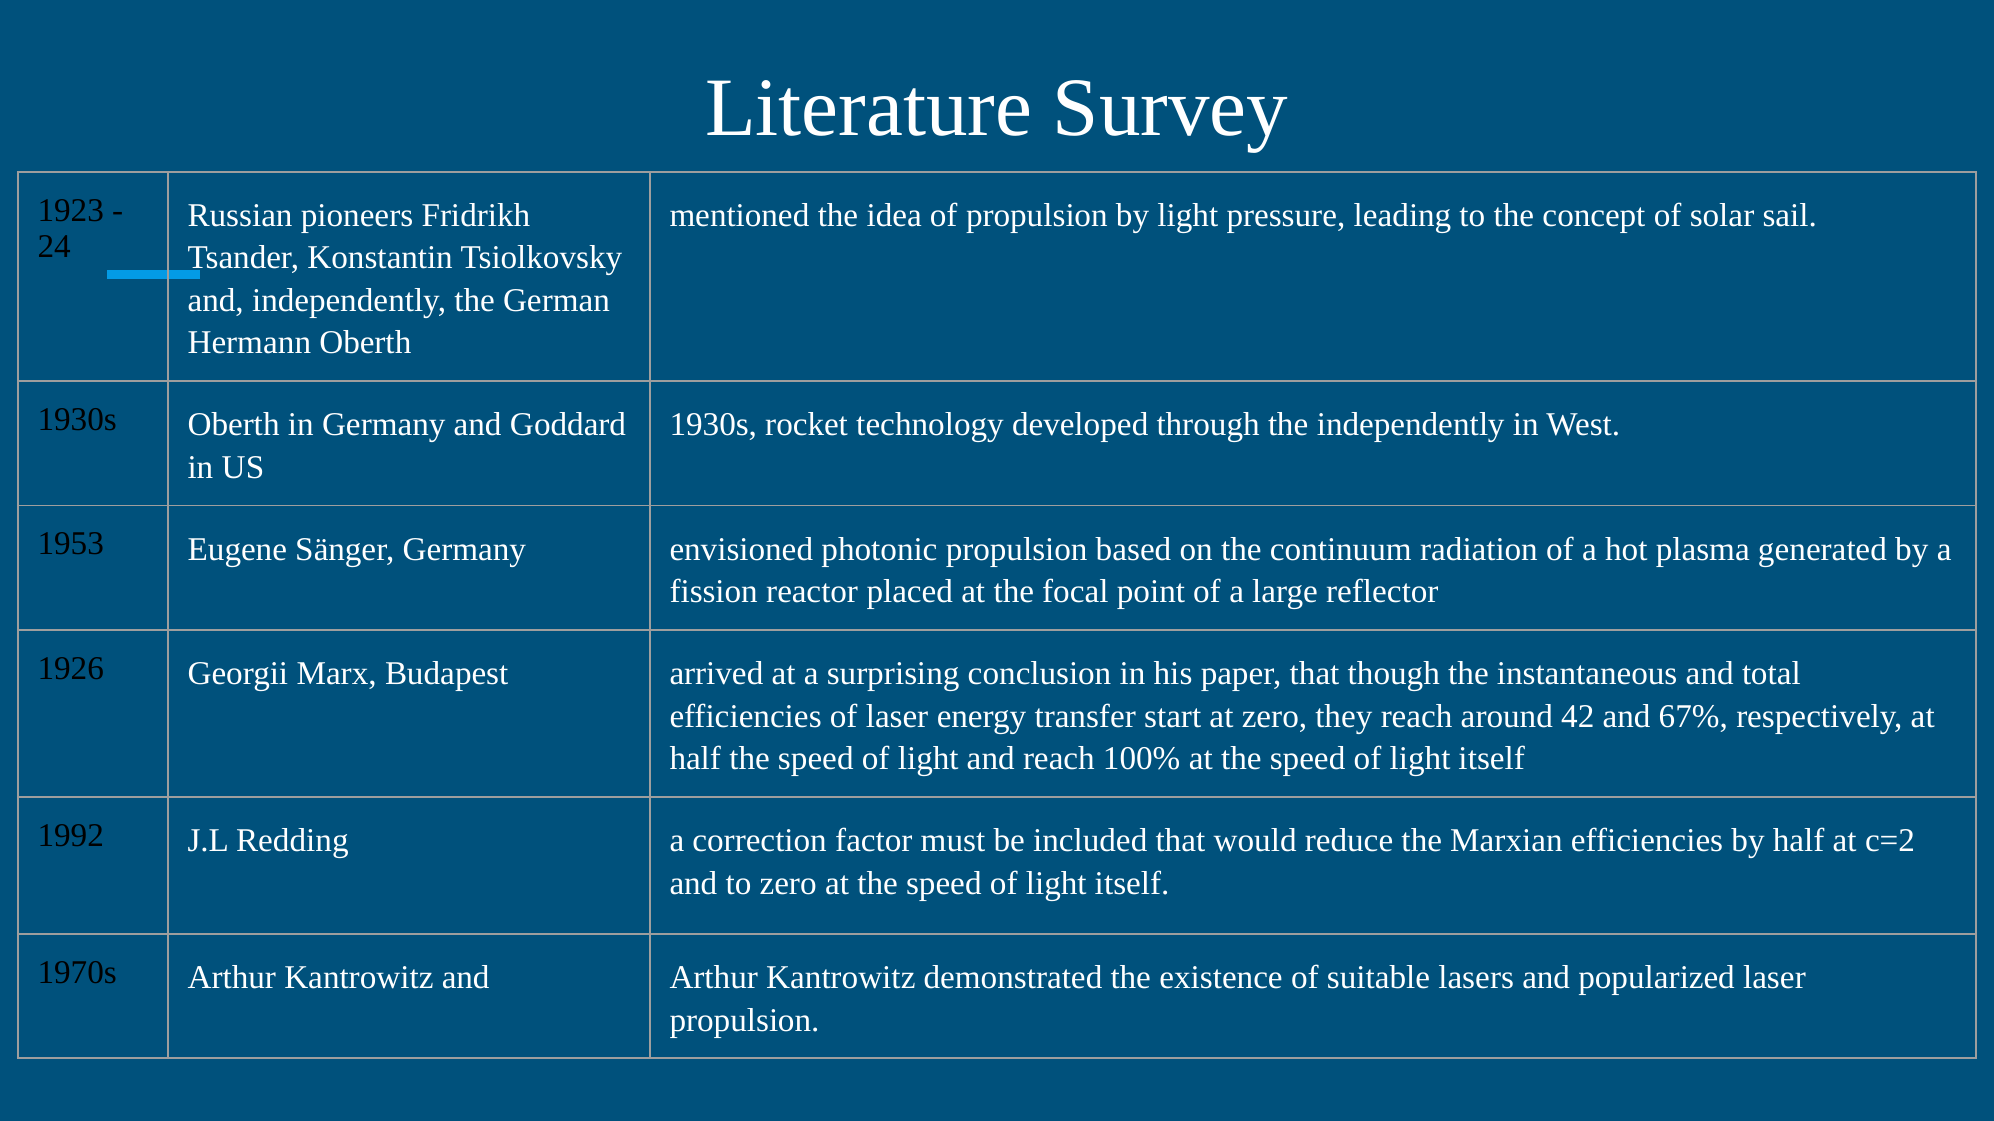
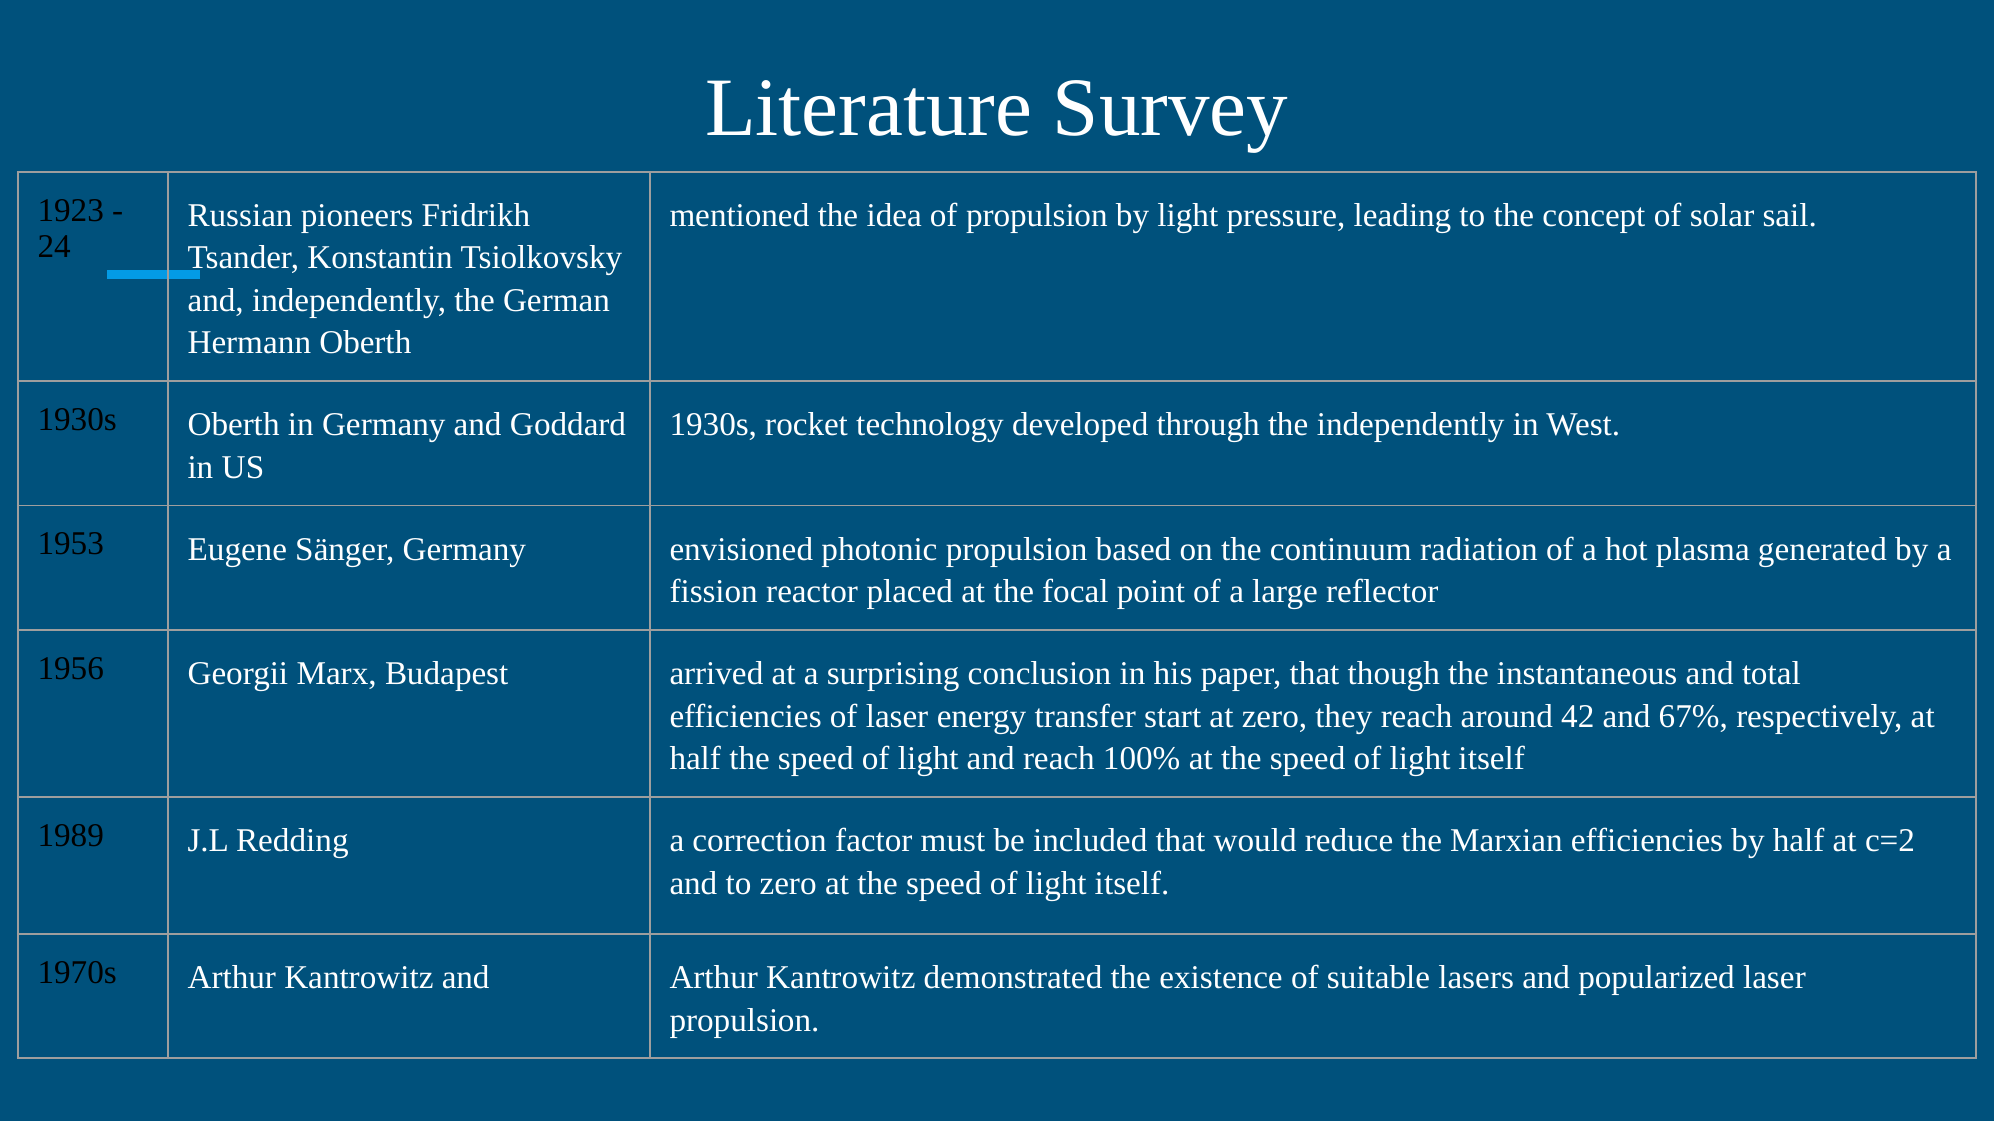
1926: 1926 -> 1956
1992: 1992 -> 1989
